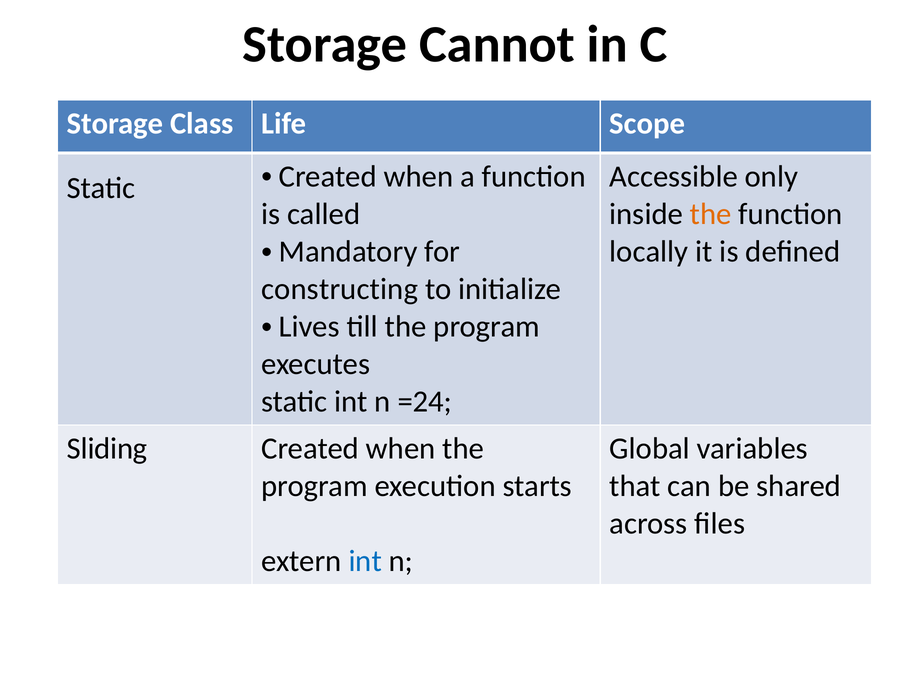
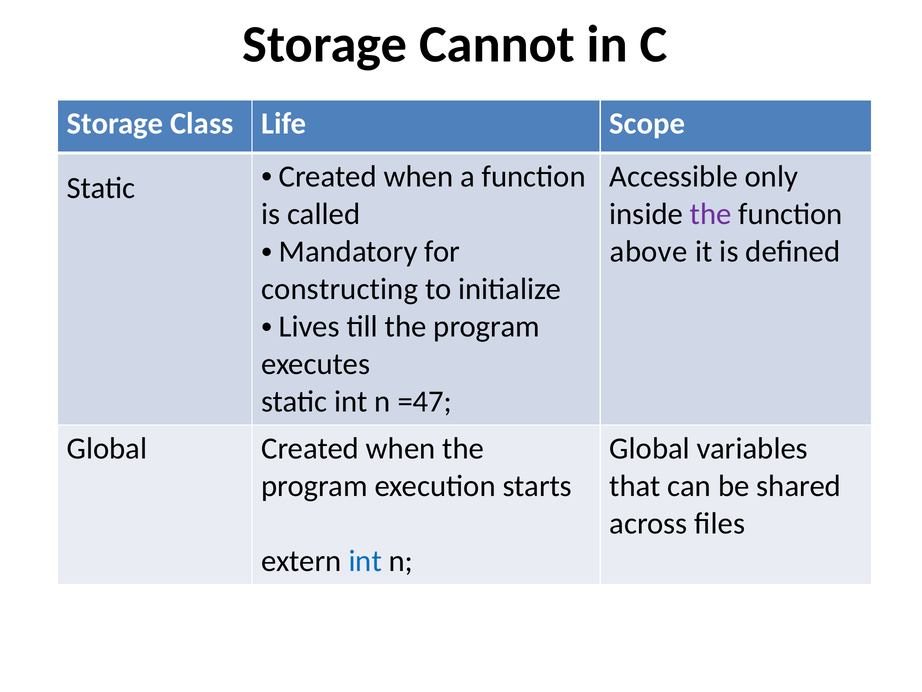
the at (711, 214) colour: orange -> purple
locally: locally -> above
=24: =24 -> =47
Sliding at (107, 448): Sliding -> Global
